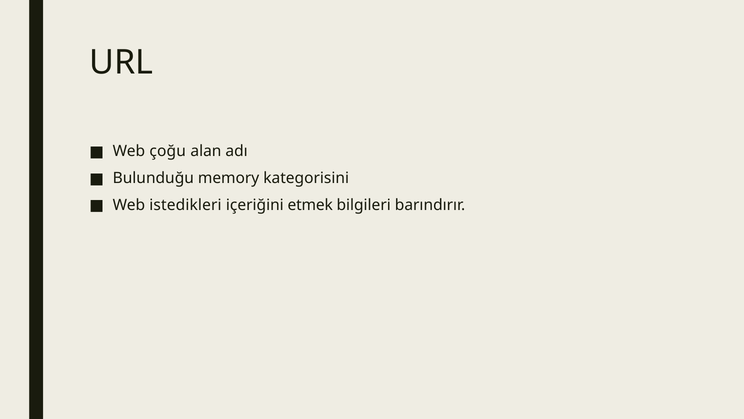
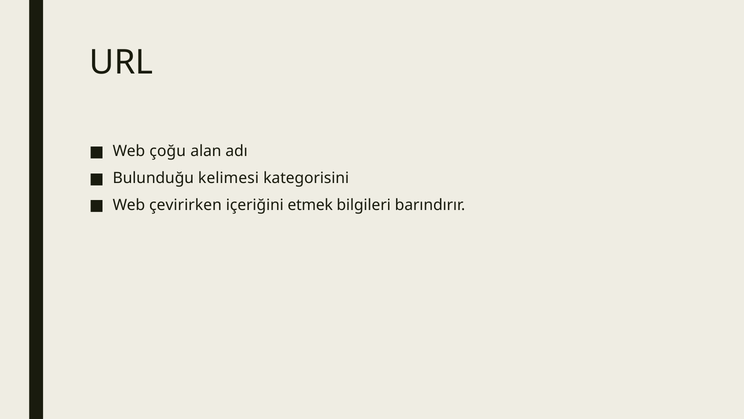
memory: memory -> kelimesi
istedikleri: istedikleri -> çevirirken
